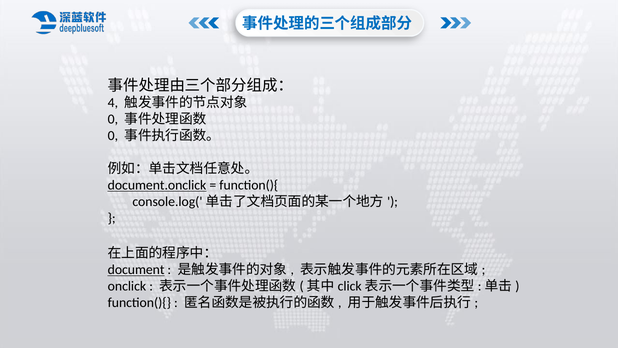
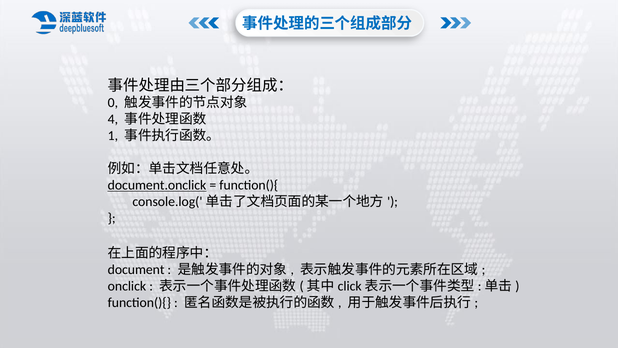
4: 4 -> 0
0 at (113, 119): 0 -> 4
0 at (113, 136): 0 -> 1
document underline: present -> none
